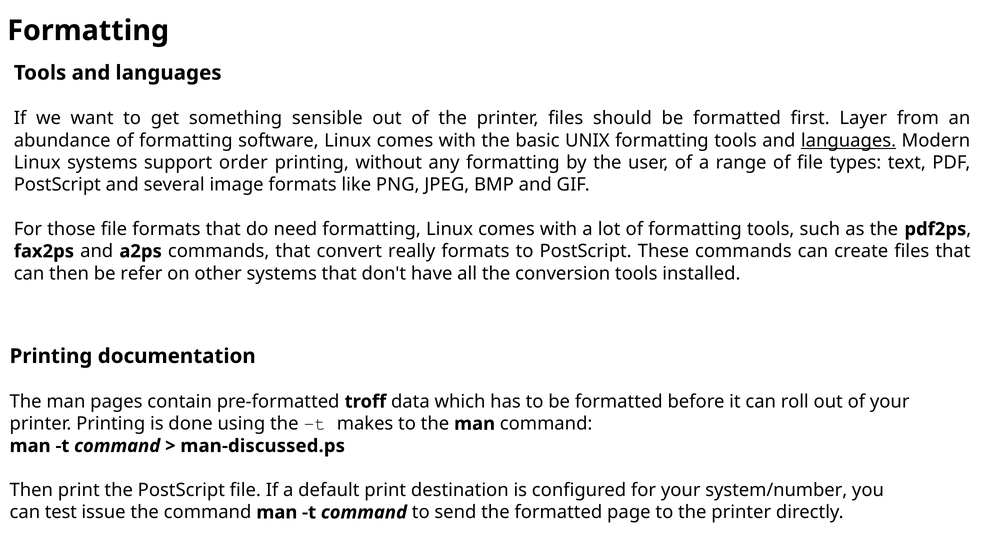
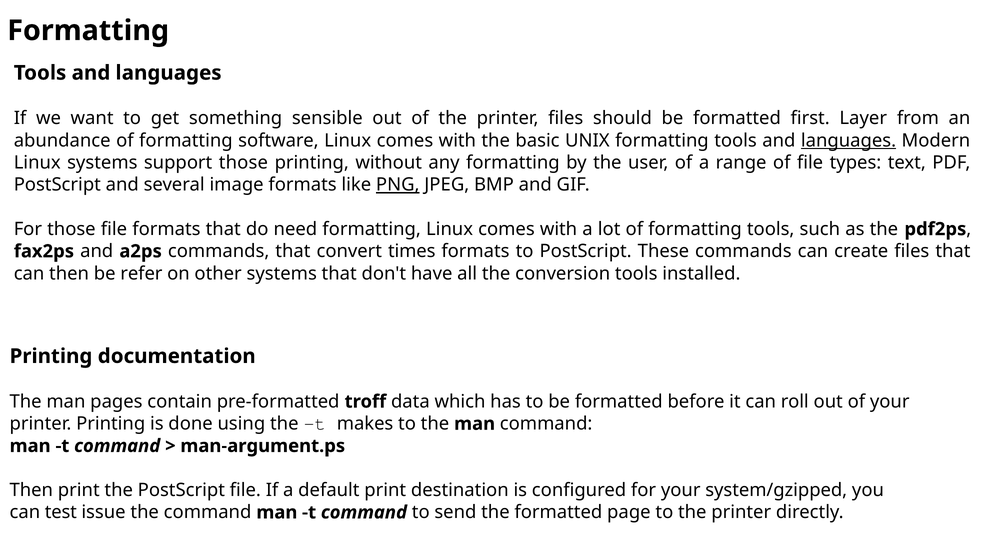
support order: order -> those
PNG underline: none -> present
really: really -> times
man-discussed.ps: man-discussed.ps -> man-argument.ps
system/number: system/number -> system/gzipped
